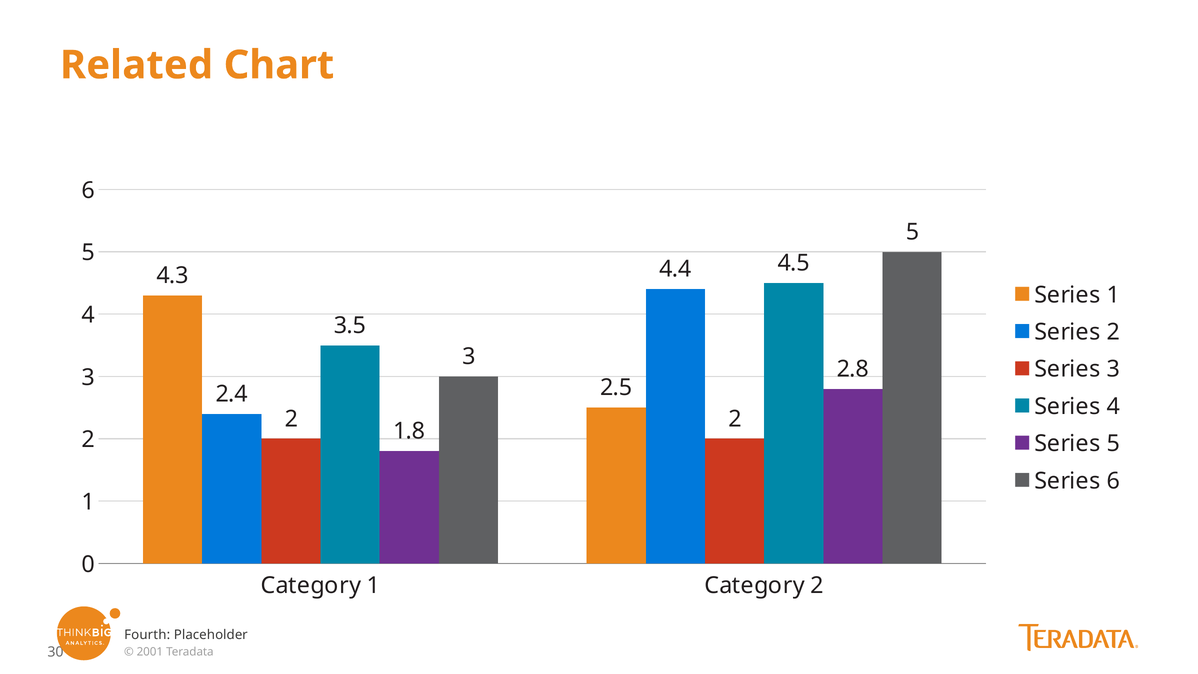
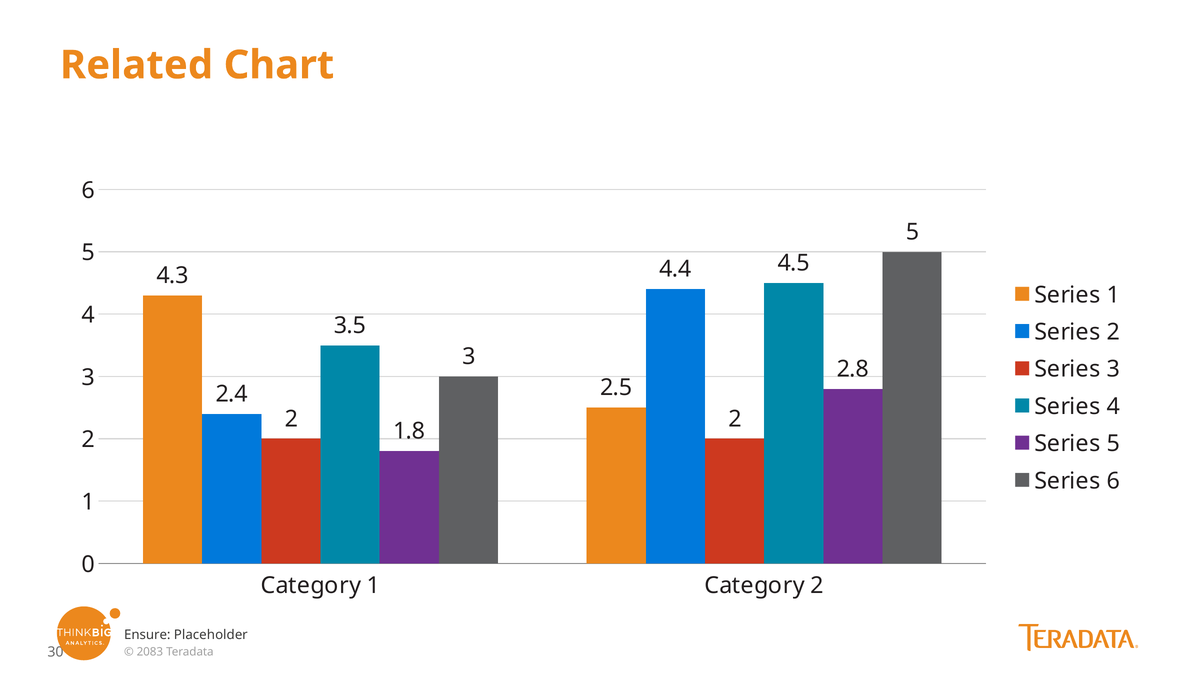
Fourth: Fourth -> Ensure
2001: 2001 -> 2083
